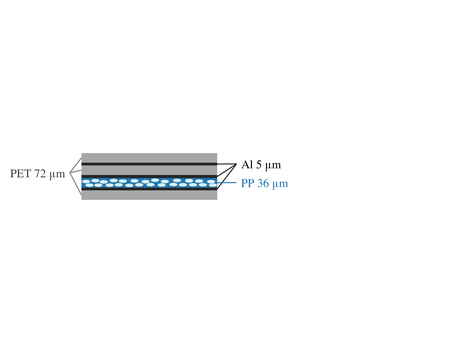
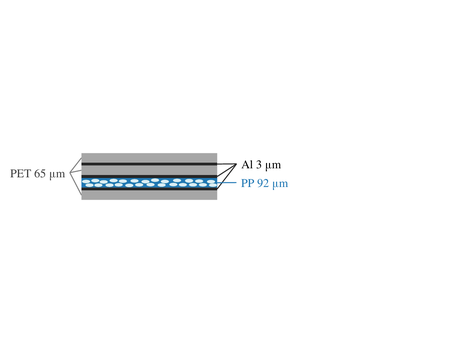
5: 5 -> 3
72: 72 -> 65
36: 36 -> 92
